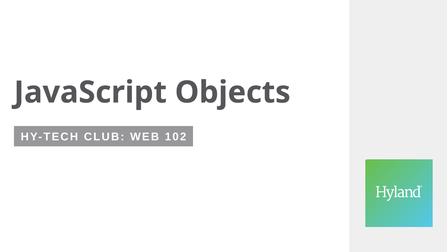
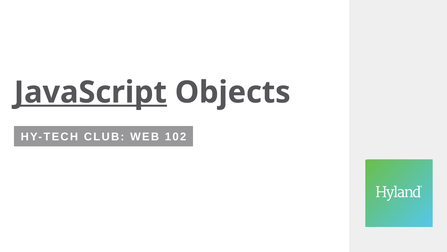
JavaScript underline: none -> present
